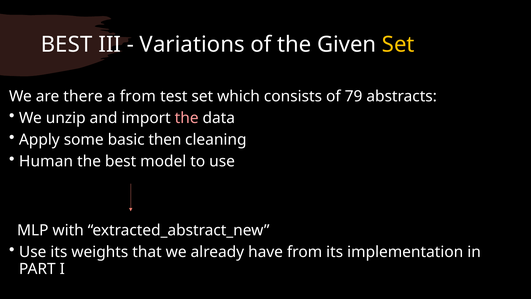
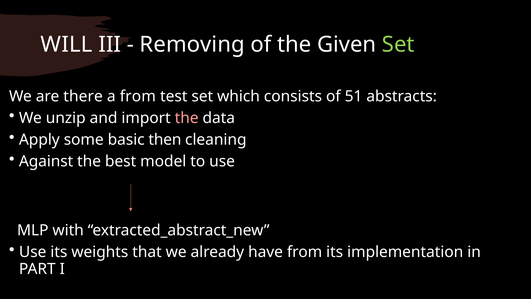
BEST at (67, 45): BEST -> WILL
Variations: Variations -> Removing
Set at (398, 45) colour: yellow -> light green
79: 79 -> 51
Human: Human -> Against
